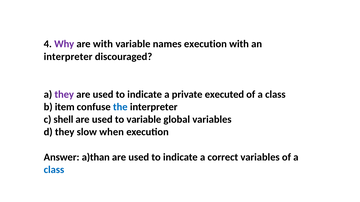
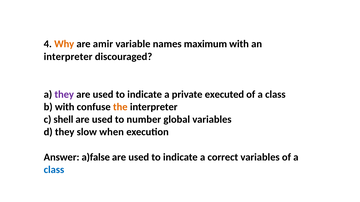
Why colour: purple -> orange
are with: with -> amir
names execution: execution -> maximum
b item: item -> with
the colour: blue -> orange
to variable: variable -> number
a)than: a)than -> a)false
